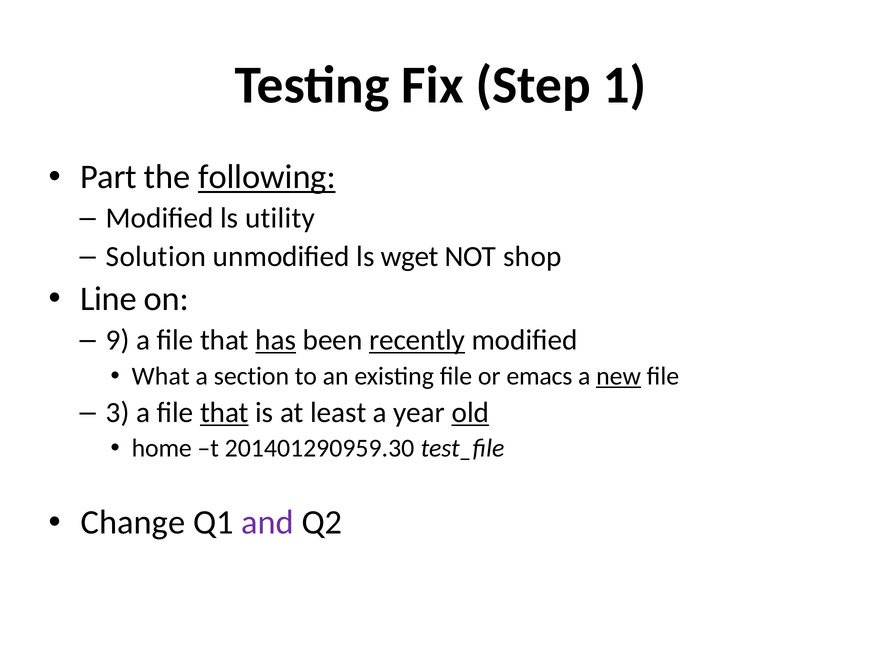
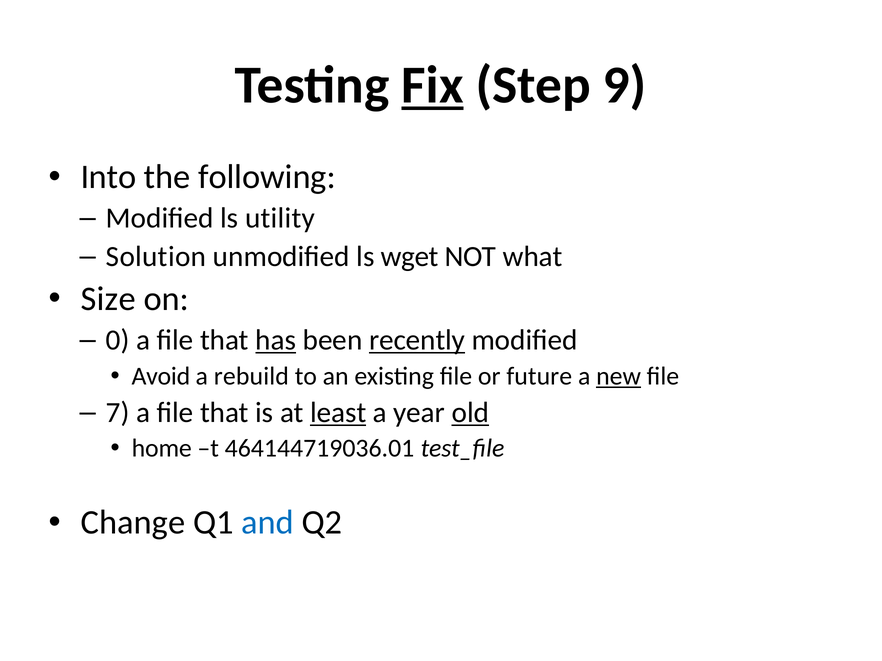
Fix underline: none -> present
1: 1 -> 9
Part: Part -> Into
following underline: present -> none
shop: shop -> what
Line: Line -> Size
9: 9 -> 0
What: What -> Avoid
section: section -> rebuild
emacs: emacs -> future
3: 3 -> 7
that at (224, 413) underline: present -> none
least underline: none -> present
201401290959.30: 201401290959.30 -> 464144719036.01
and colour: purple -> blue
